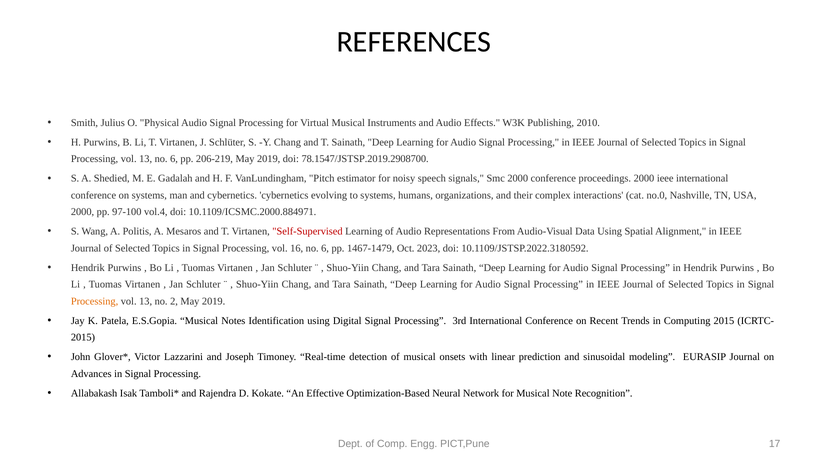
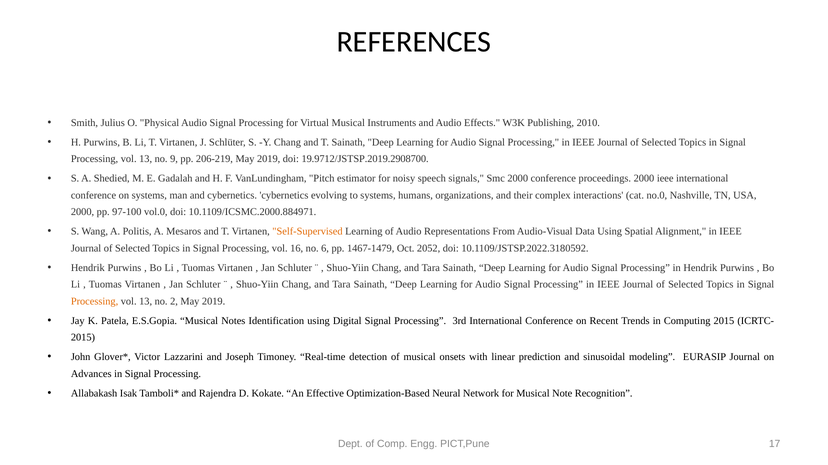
13 no 6: 6 -> 9
78.1547/JSTSP.2019.2908700: 78.1547/JSTSP.2019.2908700 -> 19.9712/JSTSP.2019.2908700
vol.4: vol.4 -> vol.0
Self-Supervised colour: red -> orange
2023: 2023 -> 2052
